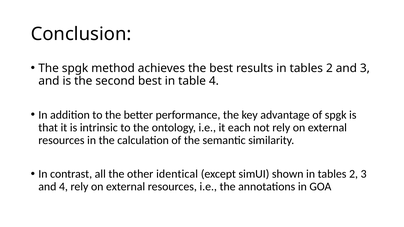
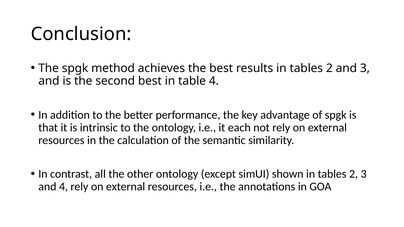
other identical: identical -> ontology
